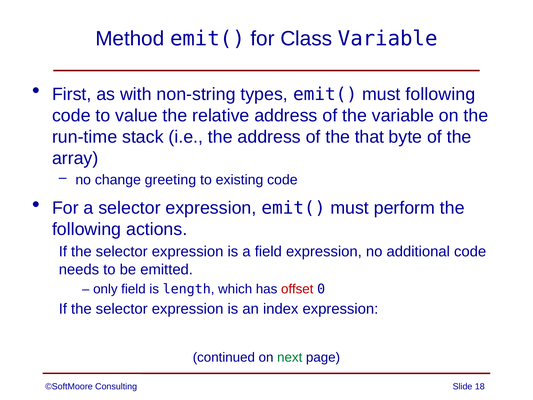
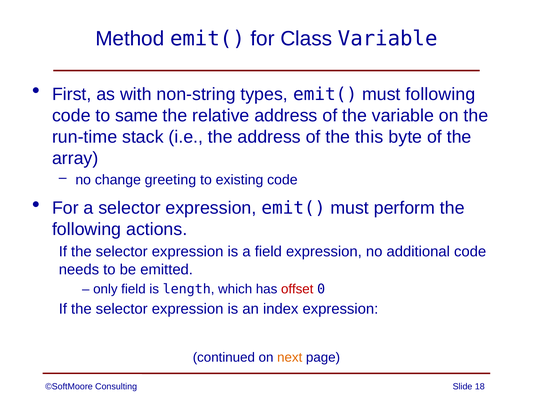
value: value -> same
that: that -> this
next colour: green -> orange
